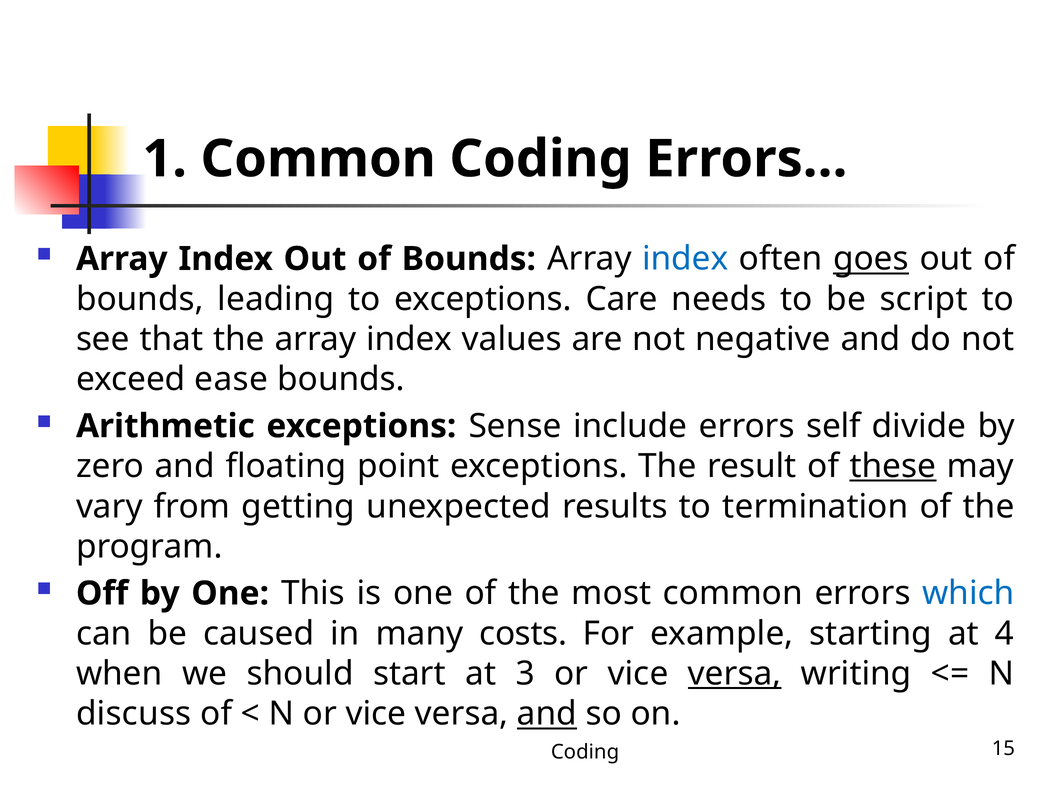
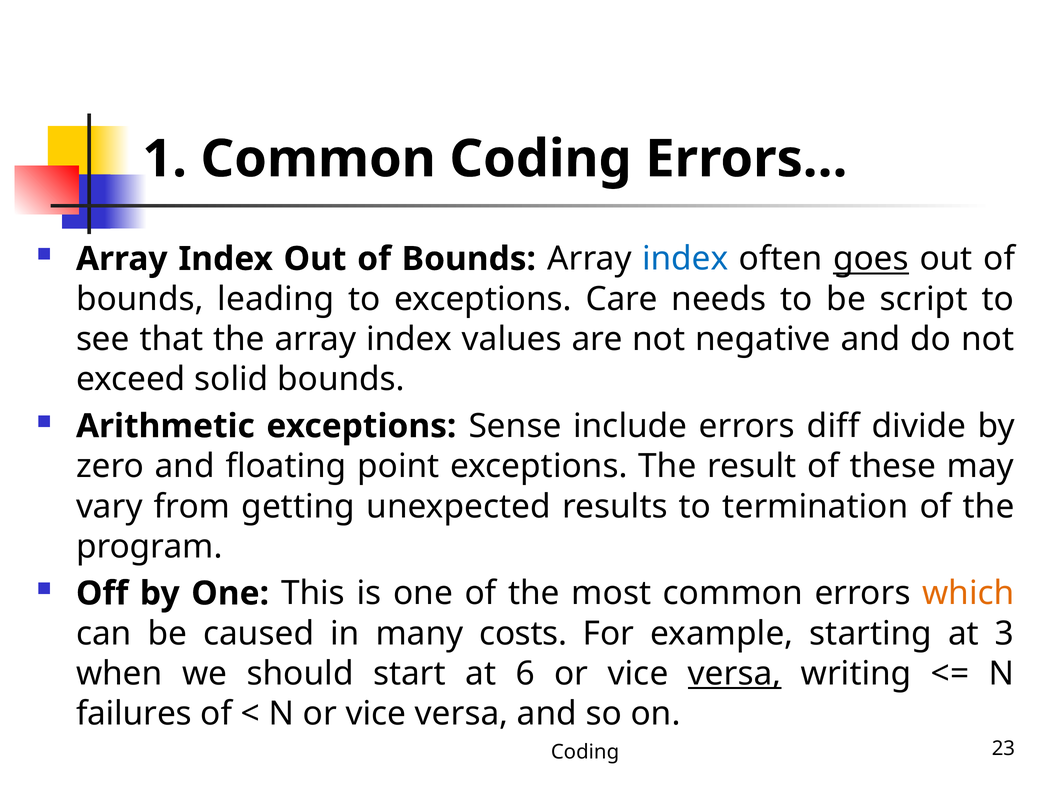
ease: ease -> solid
self: self -> diff
these underline: present -> none
which colour: blue -> orange
4: 4 -> 3
3: 3 -> 6
discuss: discuss -> failures
and at (547, 714) underline: present -> none
15: 15 -> 23
